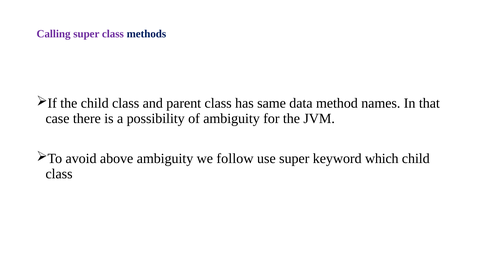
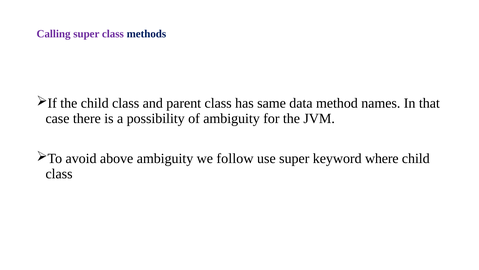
which: which -> where
